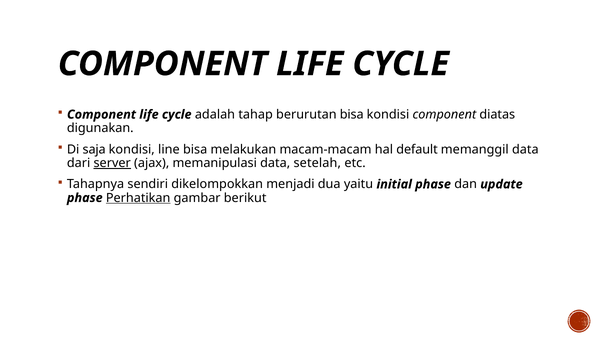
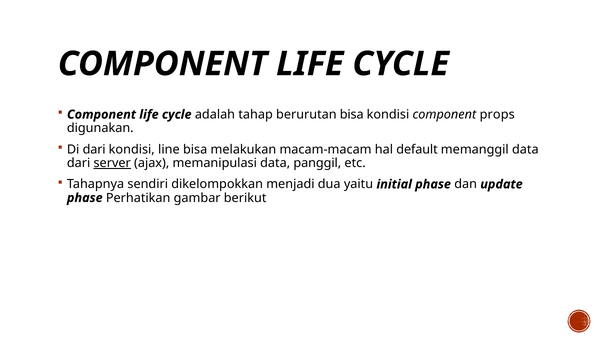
diatas: diatas -> props
Di saja: saja -> dari
setelah: setelah -> panggil
Perhatikan underline: present -> none
